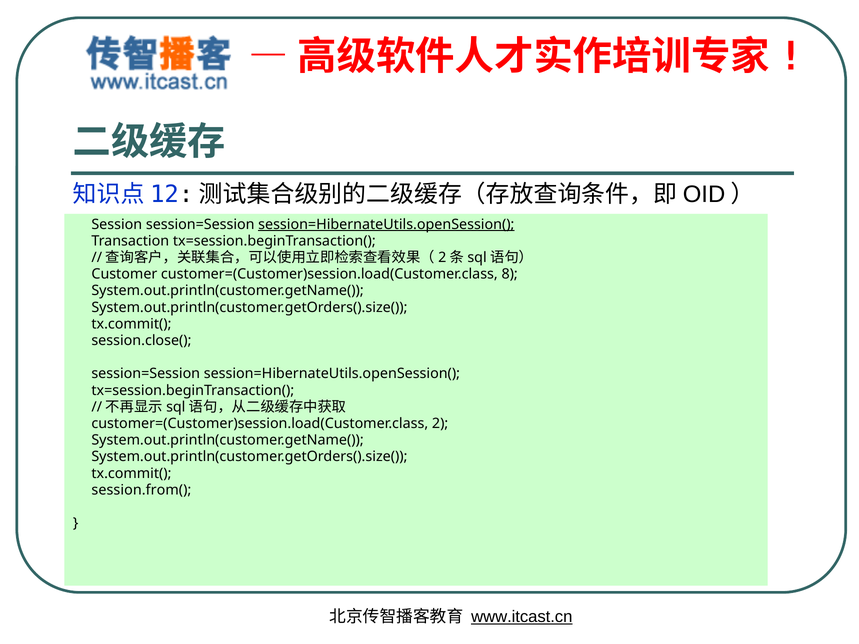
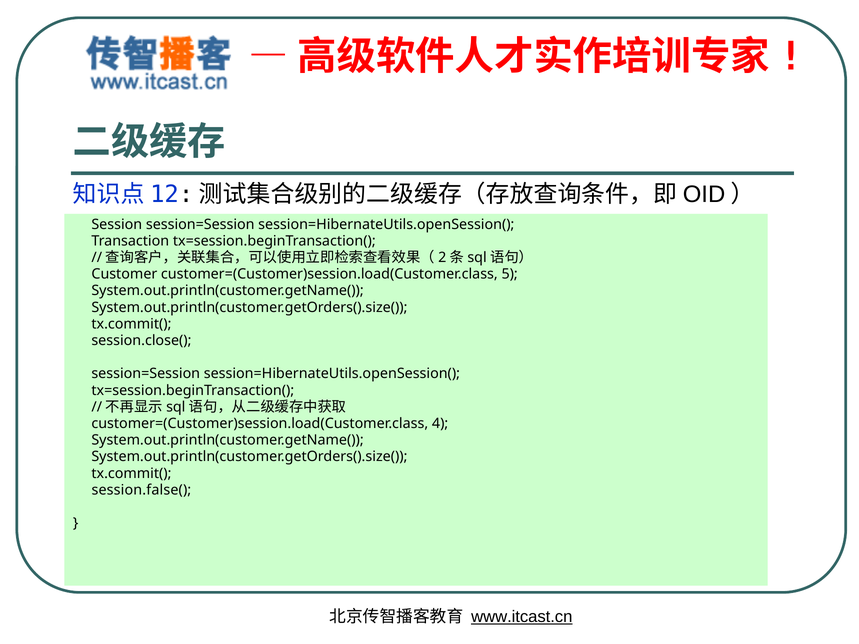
session=HibernateUtils.openSession( at (386, 224) underline: present -> none
8: 8 -> 5
2: 2 -> 4
session.from(: session.from( -> session.false(
